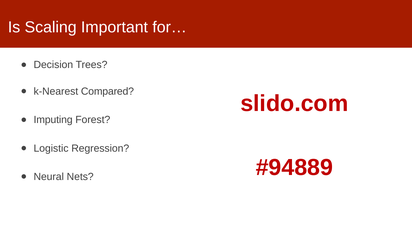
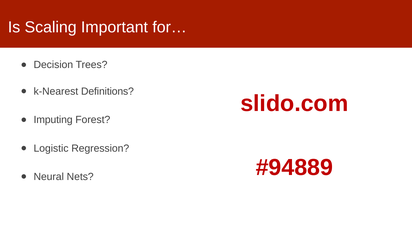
Compared: Compared -> Definitions
